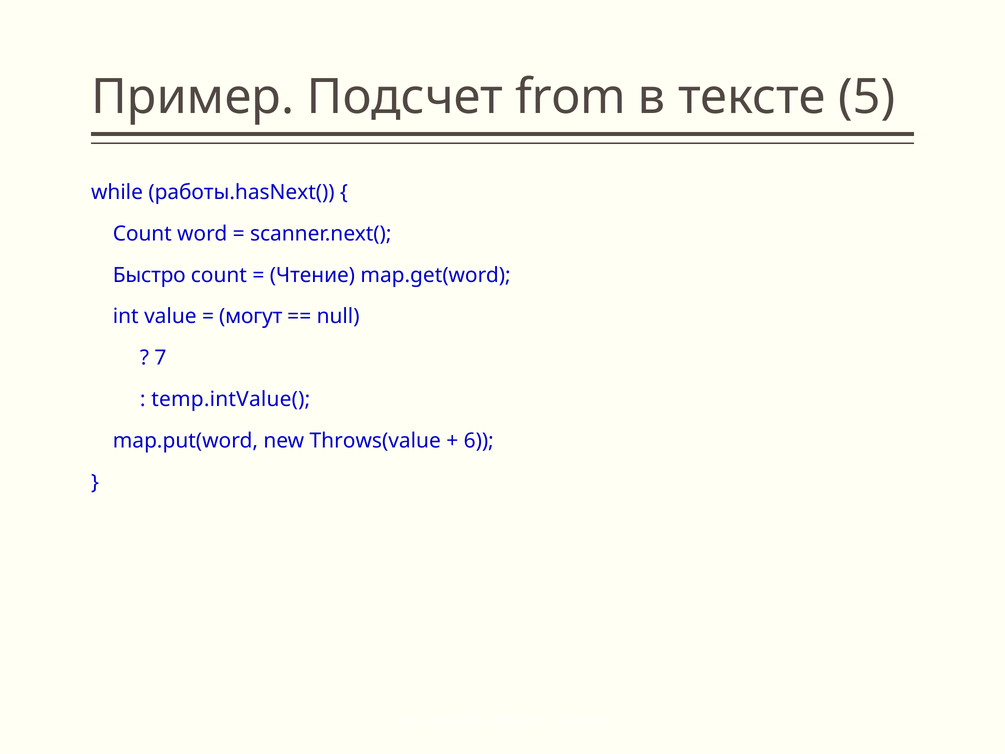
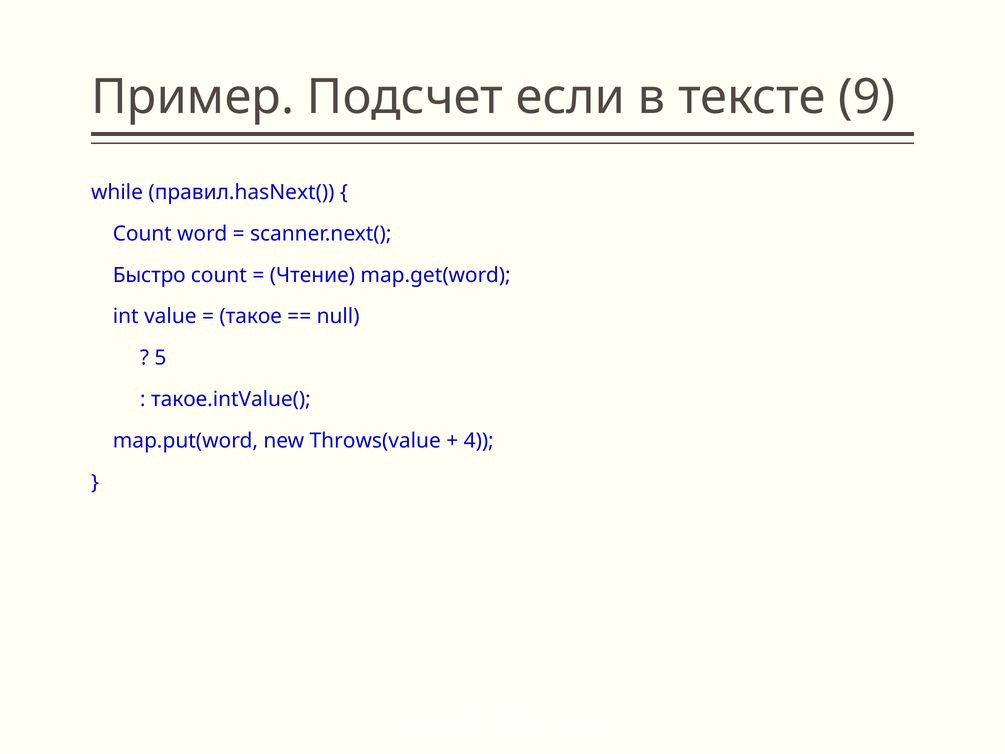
from: from -> если
5: 5 -> 9
работы.hasNext(: работы.hasNext( -> правил.hasNext(
могут: могут -> такое
7: 7 -> 5
temp.intValue(: temp.intValue( -> такое.intValue(
6: 6 -> 4
